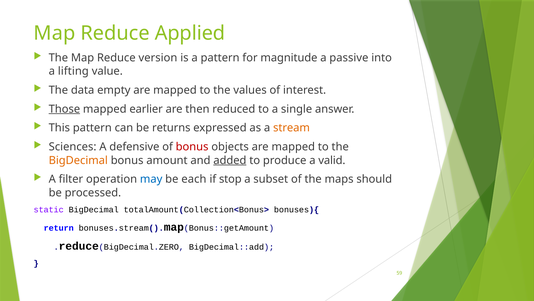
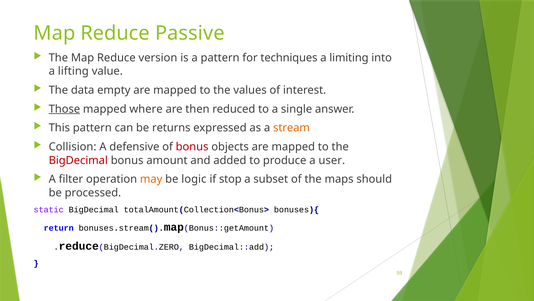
Applied: Applied -> Passive
magnitude: magnitude -> techniques
passive: passive -> limiting
earlier: earlier -> where
Sciences: Sciences -> Collision
BigDecimal at (78, 160) colour: orange -> red
added underline: present -> none
valid: valid -> user
may colour: blue -> orange
each: each -> logic
